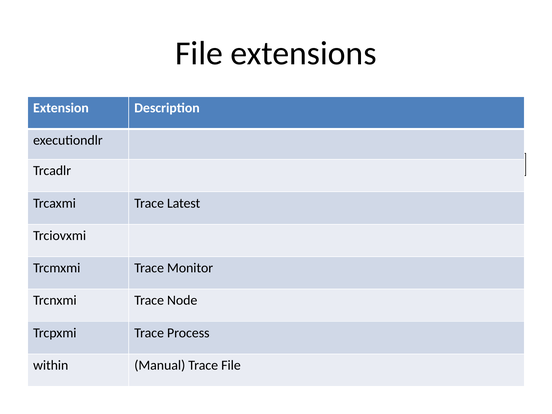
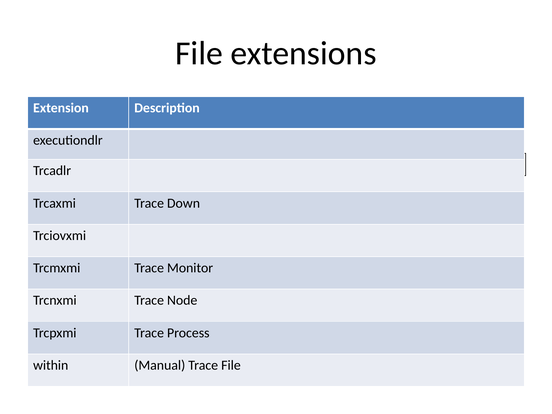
Latest: Latest -> Down
